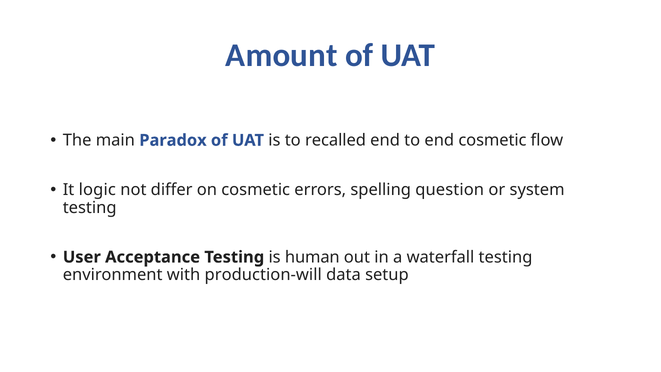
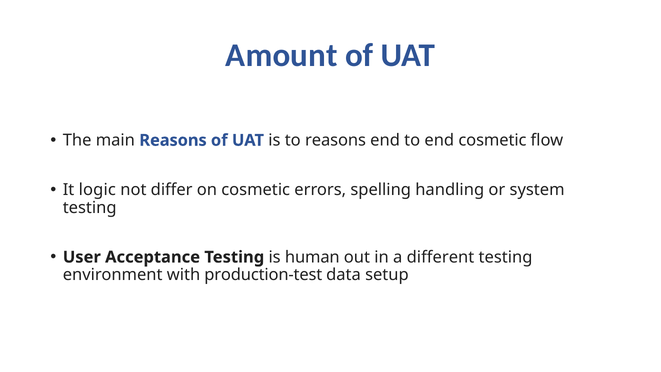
main Paradox: Paradox -> Reasons
to recalled: recalled -> reasons
question: question -> handling
waterfall: waterfall -> different
production-will: production-will -> production-test
